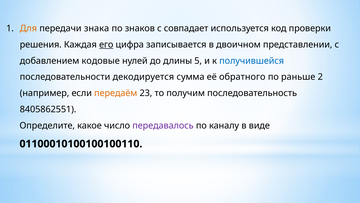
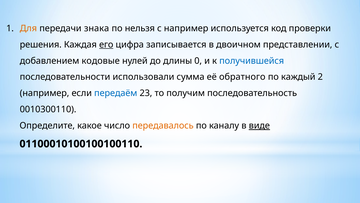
знаков: знаков -> нельзя
с совпадает: совпадает -> например
5: 5 -> 0
декодируется: декодируется -> использовали
раньше: раньше -> каждый
передаём colour: orange -> blue
8405862551: 8405862551 -> 0010300110
передавалось colour: purple -> orange
виде underline: none -> present
